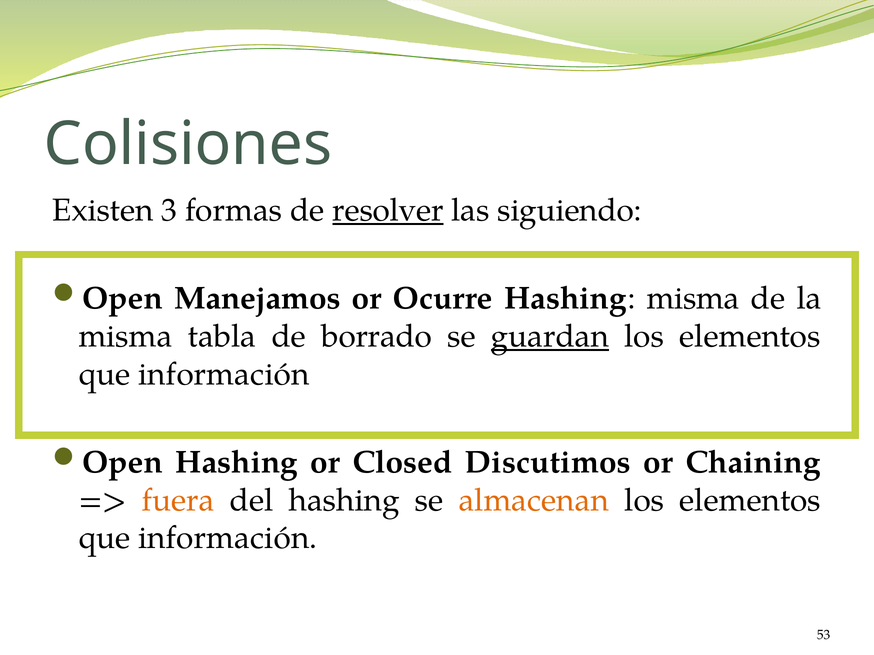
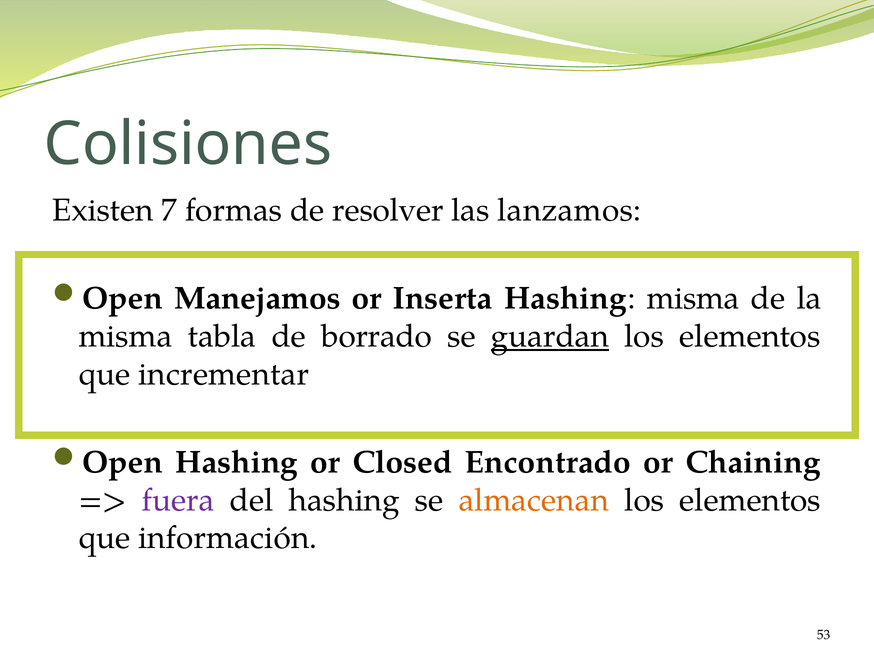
3: 3 -> 7
resolver underline: present -> none
siguiendo: siguiendo -> lanzamos
Ocurre: Ocurre -> Inserta
información at (224, 374): información -> incrementar
Discutimos: Discutimos -> Encontrado
fuera colour: orange -> purple
